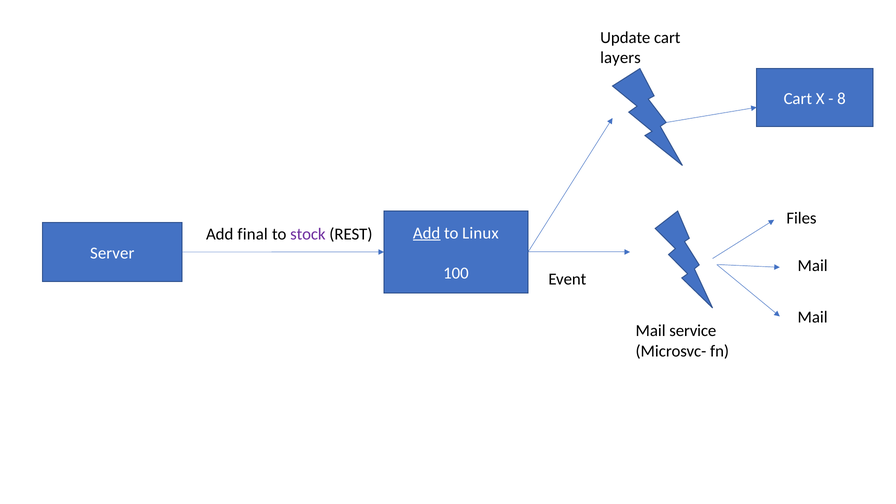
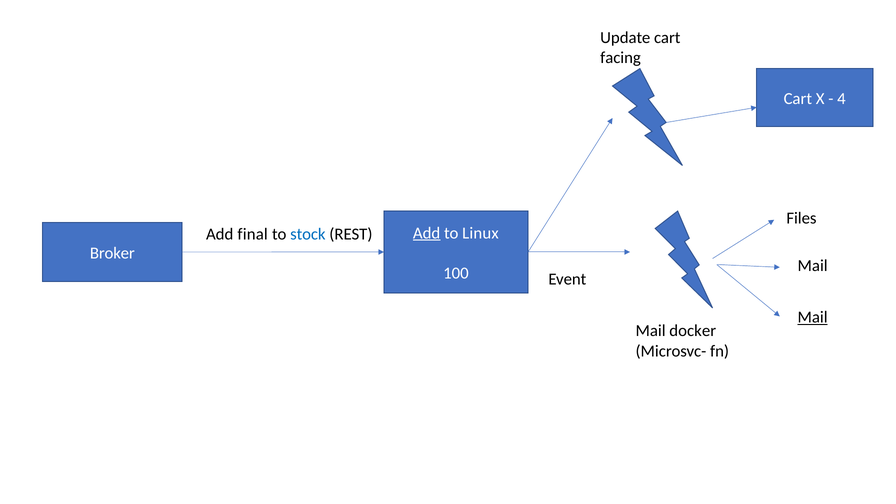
layers: layers -> facing
8: 8 -> 4
stock colour: purple -> blue
Server: Server -> Broker
Mail at (813, 317) underline: none -> present
service: service -> docker
